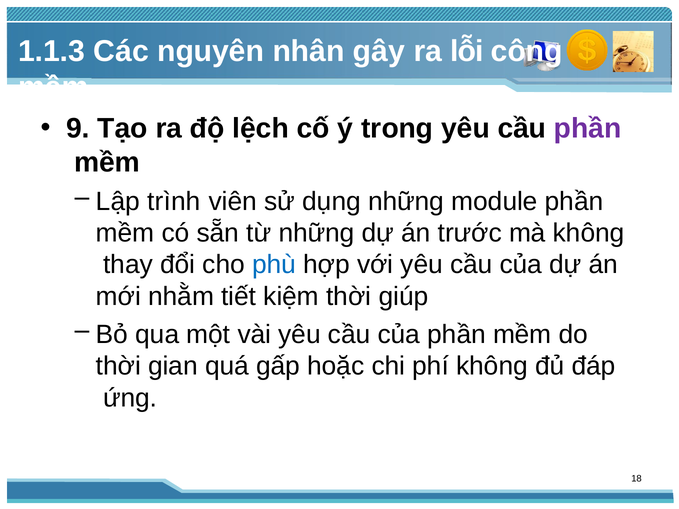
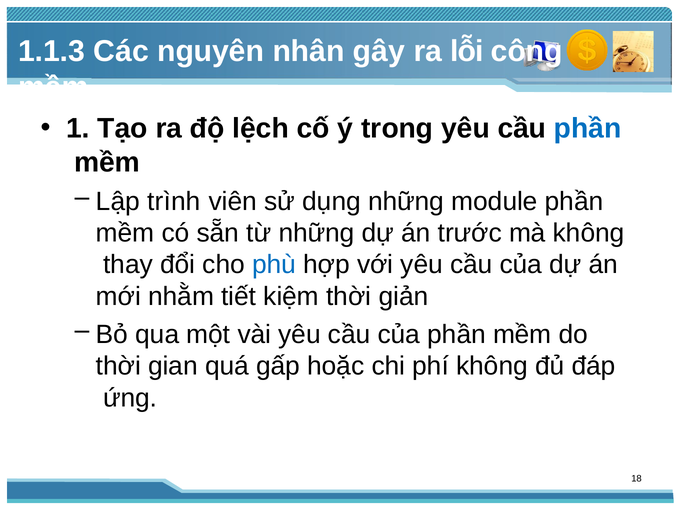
9: 9 -> 1
phần colour: purple -> blue
giúp: giúp -> giản
